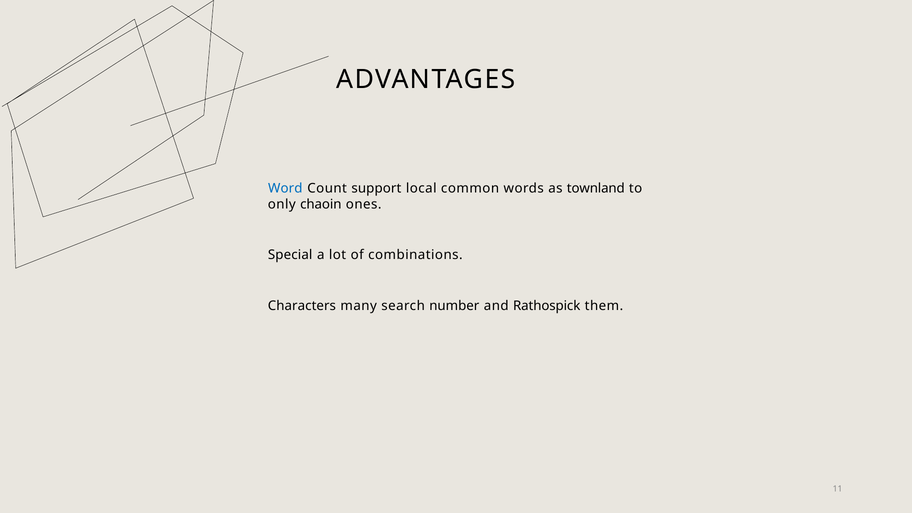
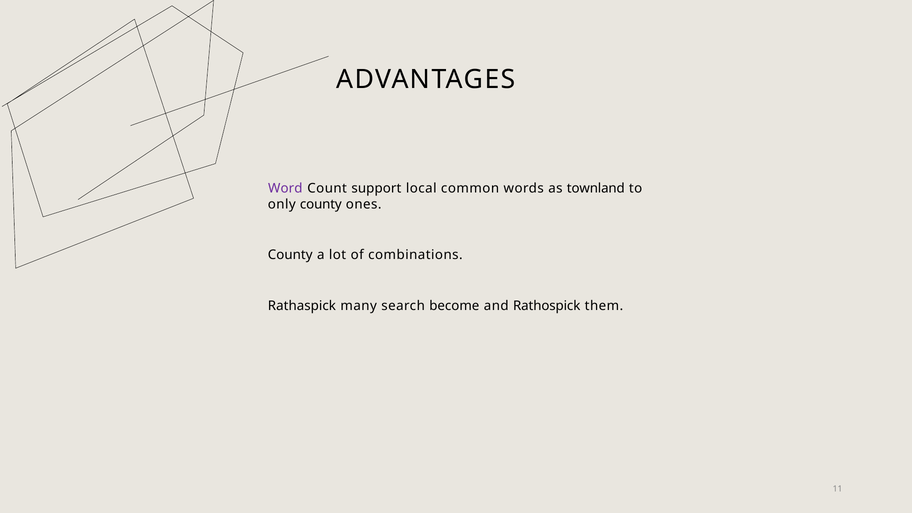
Word colour: blue -> purple
only chaoin: chaoin -> county
Special at (290, 255): Special -> County
Characters: Characters -> Rathaspick
number: number -> become
